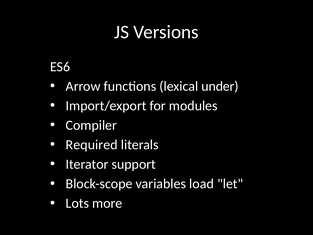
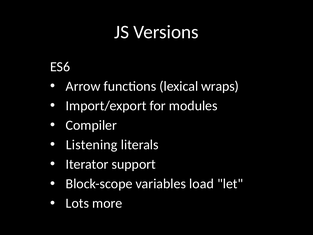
under: under -> wraps
Required: Required -> Listening
